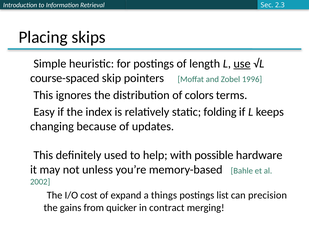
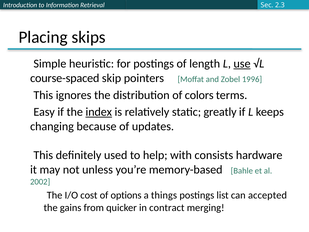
index underline: none -> present
folding: folding -> greatly
possible: possible -> consists
expand: expand -> options
precision: precision -> accepted
